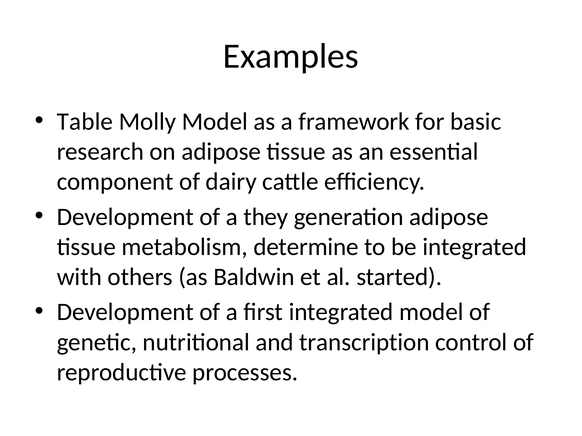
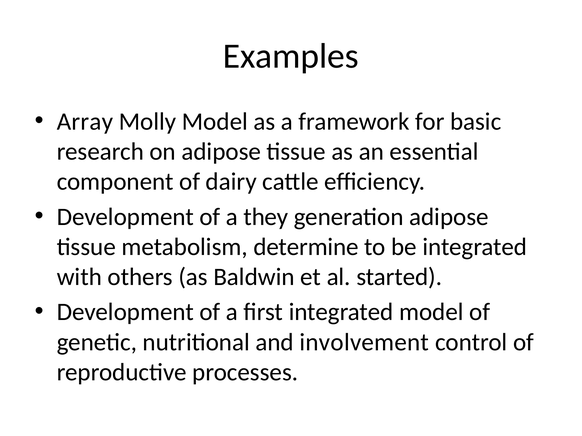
Table: Table -> Array
transcription: transcription -> involvement
